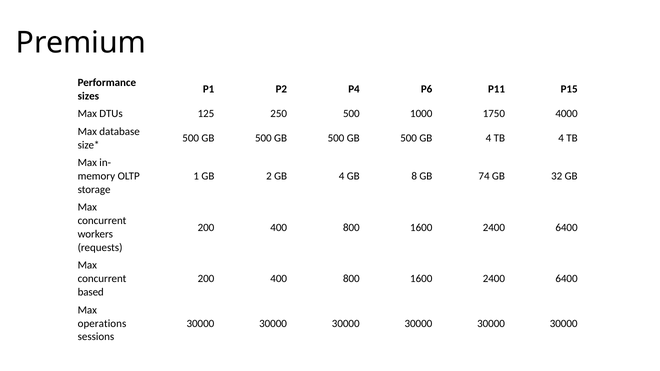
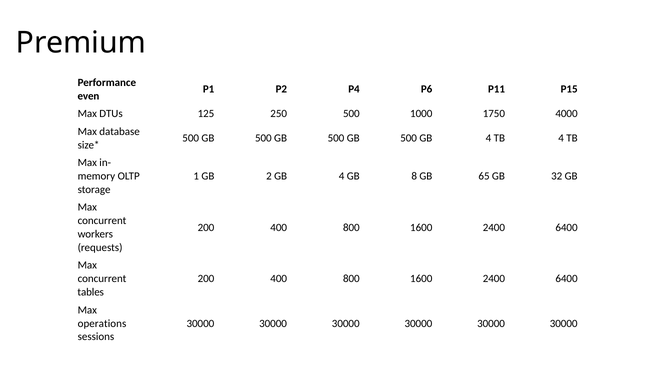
sizes: sizes -> even
74: 74 -> 65
based: based -> tables
